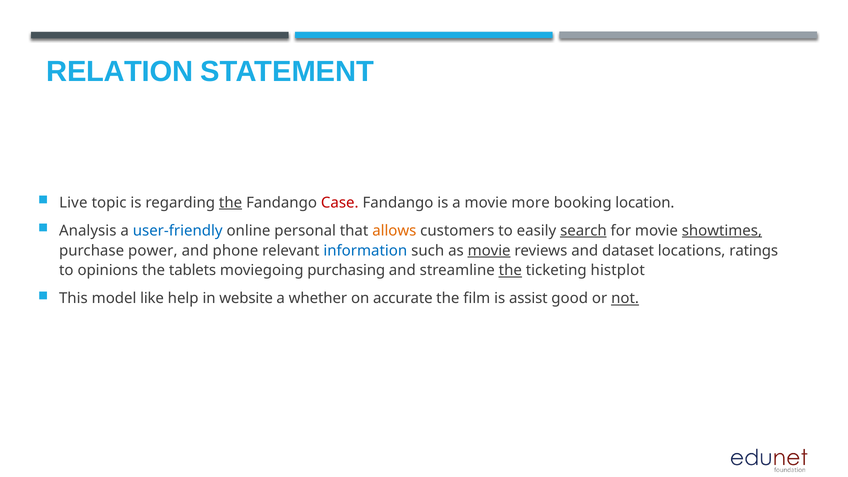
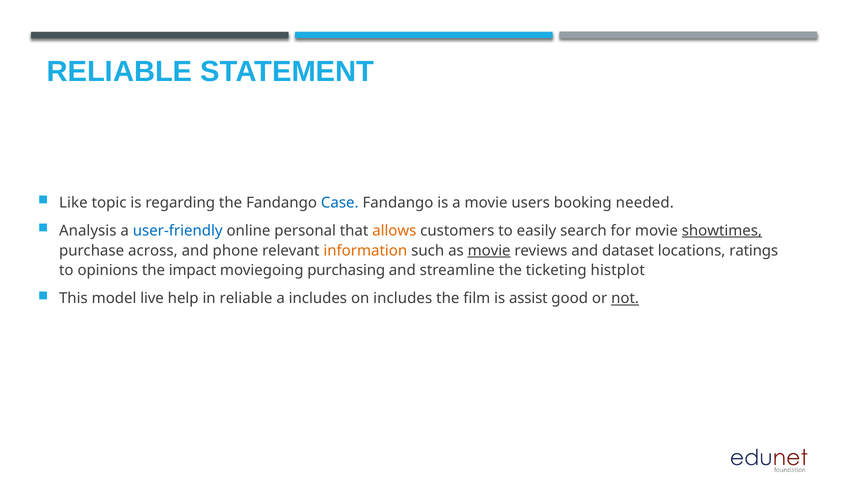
RELATION at (120, 72): RELATION -> RELIABLE
Live: Live -> Like
the at (231, 203) underline: present -> none
Case colour: red -> blue
more: more -> users
location: location -> needed
search underline: present -> none
power: power -> across
information colour: blue -> orange
tablets: tablets -> impact
the at (510, 270) underline: present -> none
like: like -> live
in website: website -> reliable
a whether: whether -> includes
on accurate: accurate -> includes
